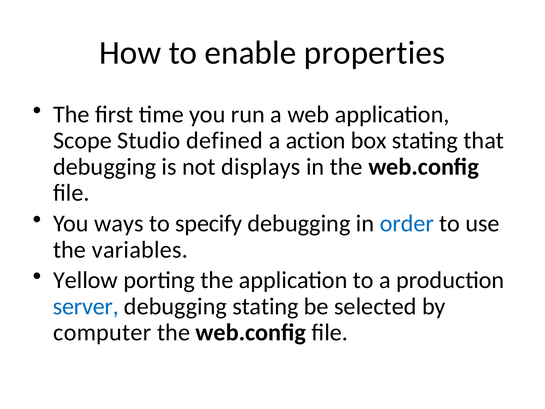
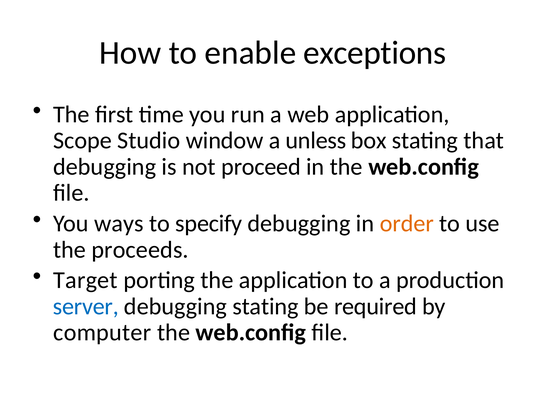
properties: properties -> exceptions
defined: defined -> window
action: action -> unless
displays: displays -> proceed
order colour: blue -> orange
variables: variables -> proceeds
Yellow: Yellow -> Target
selected: selected -> required
